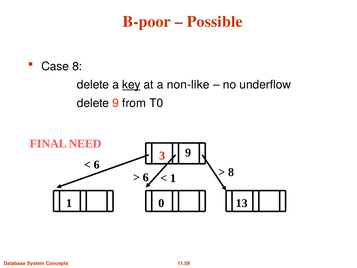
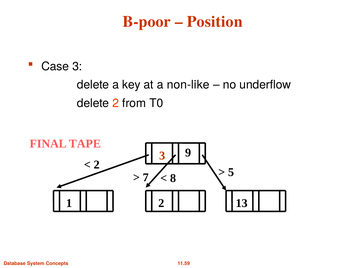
Possible: Possible -> Position
Case 8: 8 -> 3
key underline: present -> none
delete 9: 9 -> 2
NEED: NEED -> TAPE
6 at (97, 165): 6 -> 2
6 at (146, 177): 6 -> 7
1 at (173, 178): 1 -> 8
8 at (231, 172): 8 -> 5
1 0: 0 -> 2
